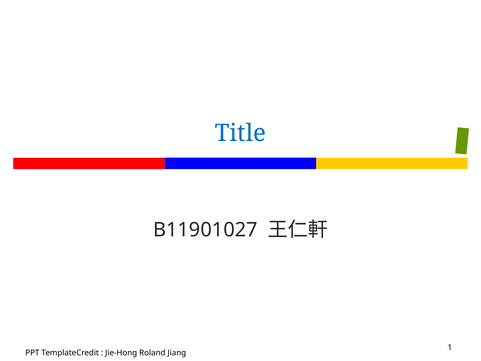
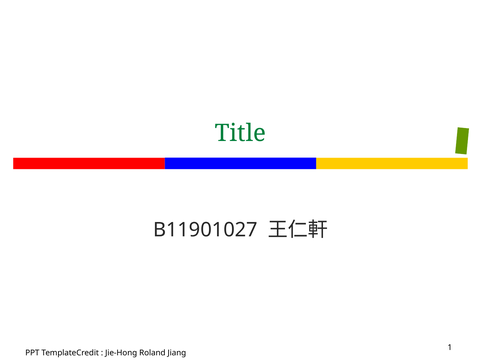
Title colour: blue -> green
